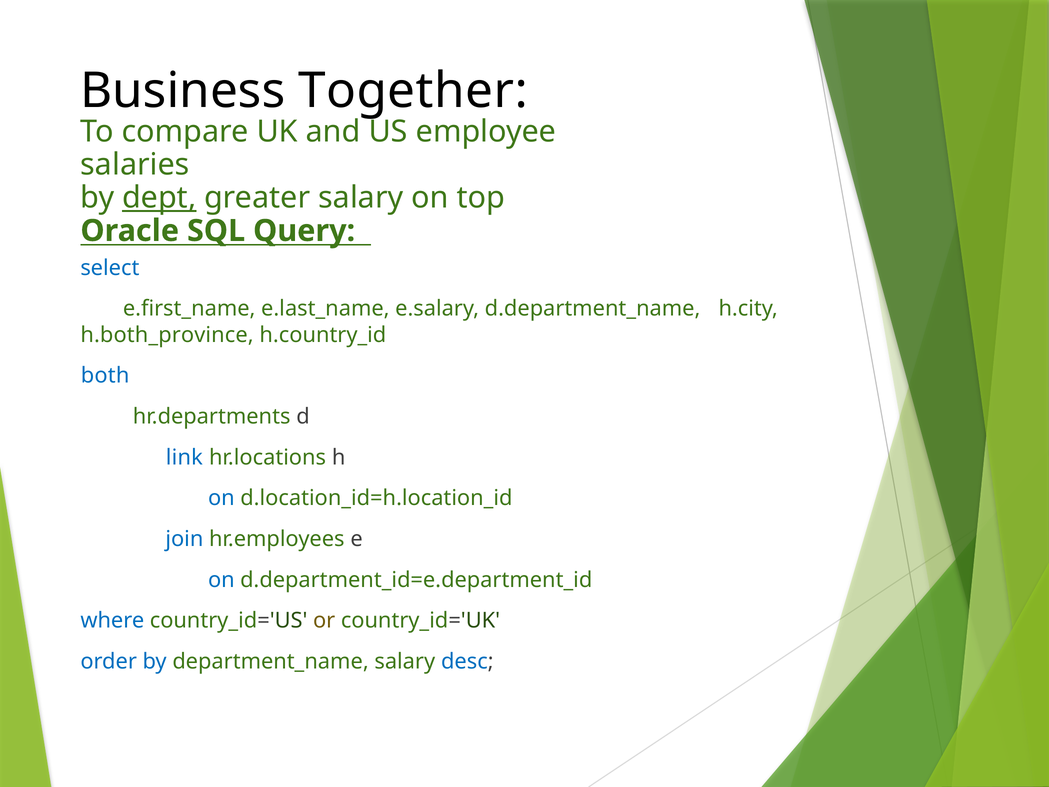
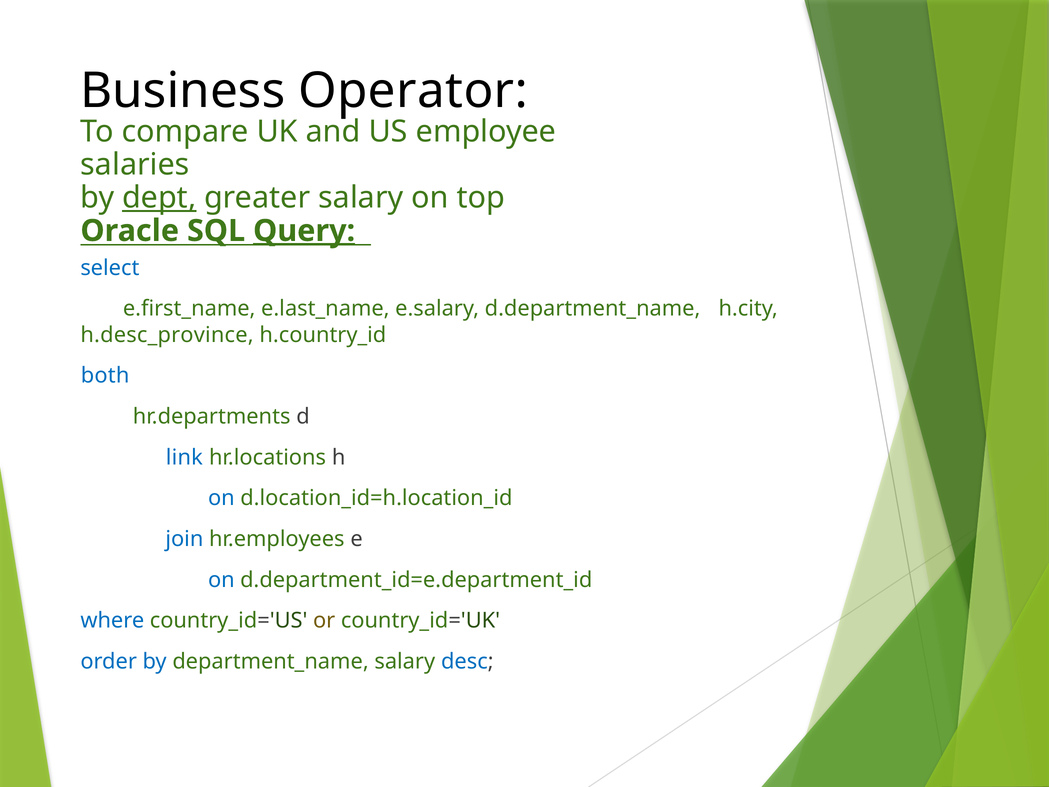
Together: Together -> Operator
Query underline: none -> present
h.both_province: h.both_province -> h.desc_province
